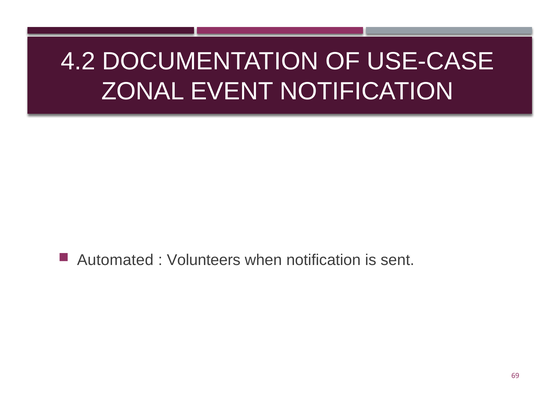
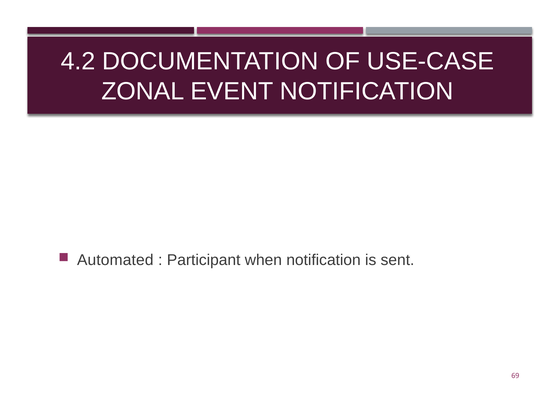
Volunteers: Volunteers -> Participant
